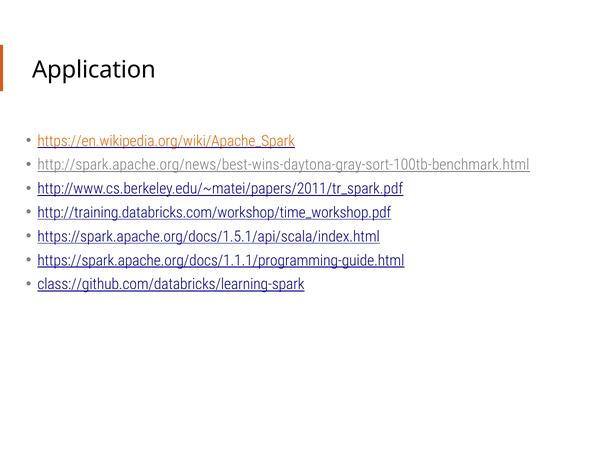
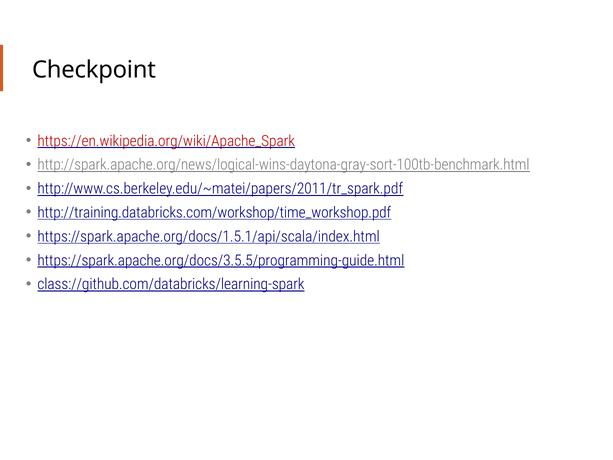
Application: Application -> Checkpoint
https://en.wikipedia.org/wiki/Apache_Spark colour: orange -> red
http://spark.apache.org/news/best-wins-daytona-gray-sort-100tb-benchmark.html: http://spark.apache.org/news/best-wins-daytona-gray-sort-100tb-benchmark.html -> http://spark.apache.org/news/logical-wins-daytona-gray-sort-100tb-benchmark.html
https://spark.apache.org/docs/1.1.1/programming-guide.html: https://spark.apache.org/docs/1.1.1/programming-guide.html -> https://spark.apache.org/docs/3.5.5/programming-guide.html
